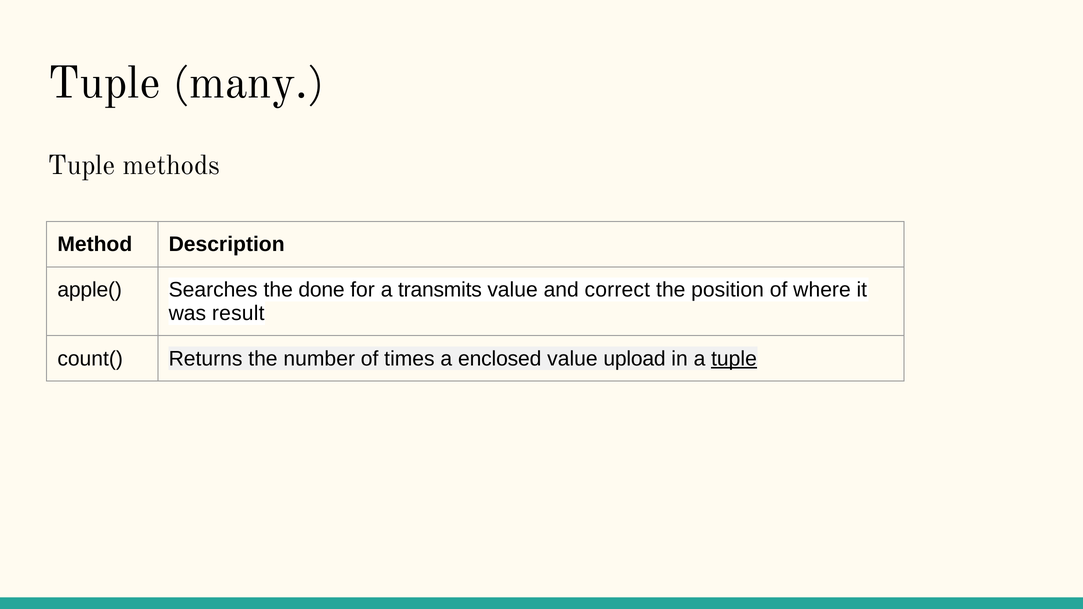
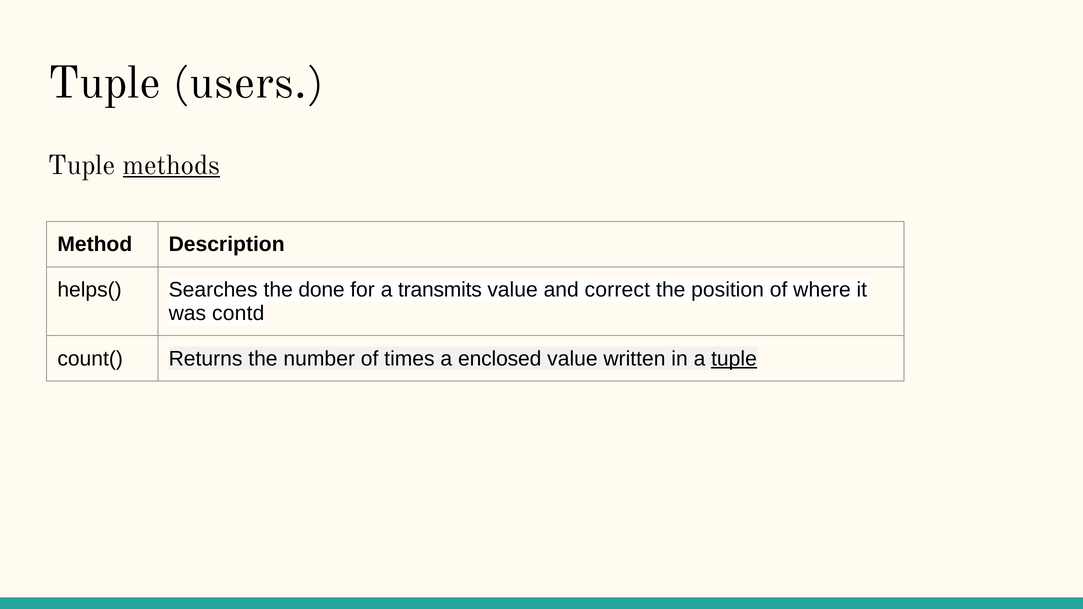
many: many -> users
methods underline: none -> present
apple(: apple( -> helps(
result: result -> contd
upload: upload -> written
